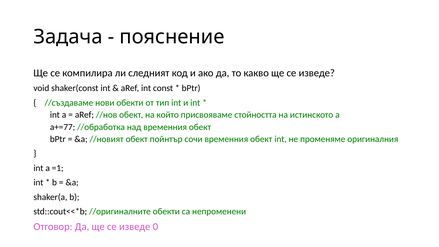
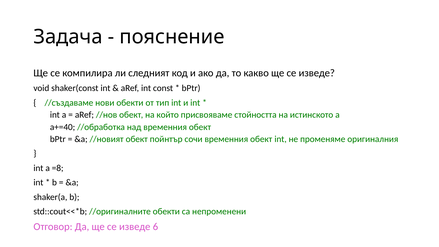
a+=77: a+=77 -> a+=40
=1: =1 -> =8
0: 0 -> 6
